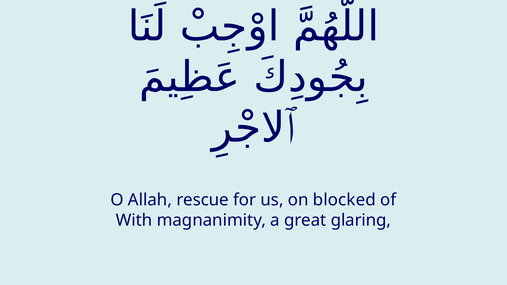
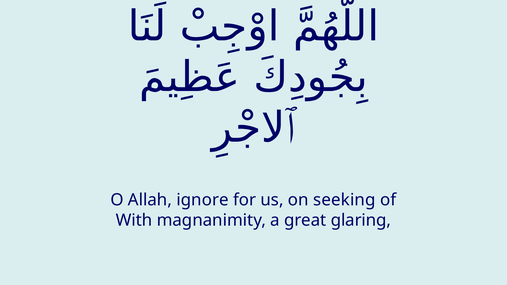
rescue: rescue -> ignore
blocked: blocked -> seeking
